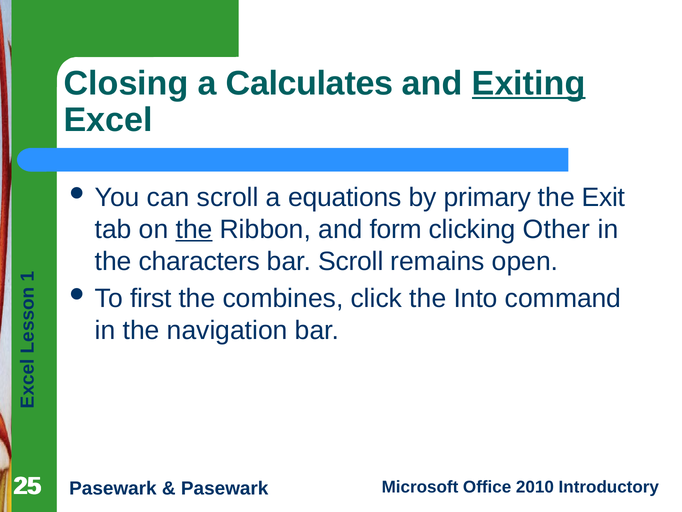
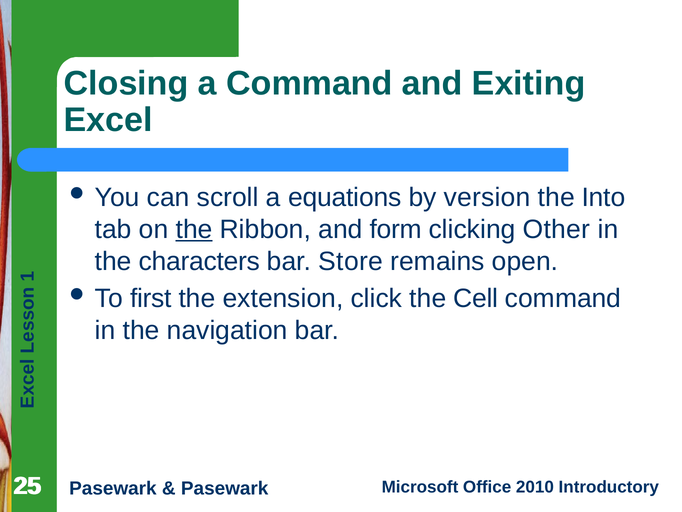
a Calculates: Calculates -> Command
Exiting underline: present -> none
primary: primary -> version
Exit: Exit -> Into
bar Scroll: Scroll -> Store
combines: combines -> extension
Into: Into -> Cell
